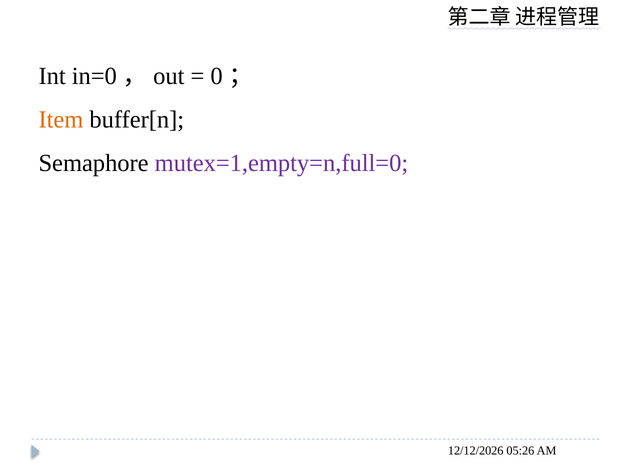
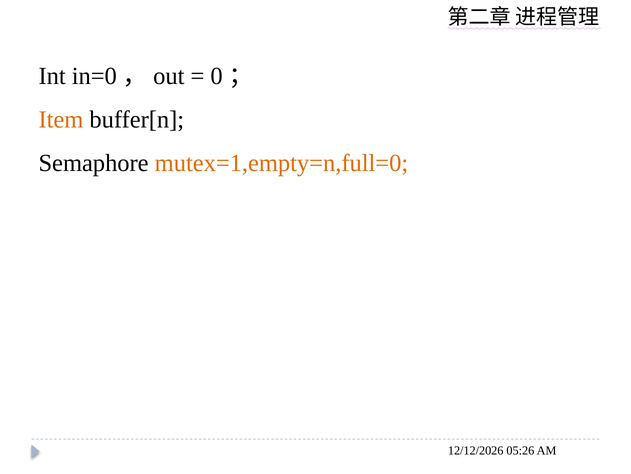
mutex=1,empty=n,full=0 colour: purple -> orange
